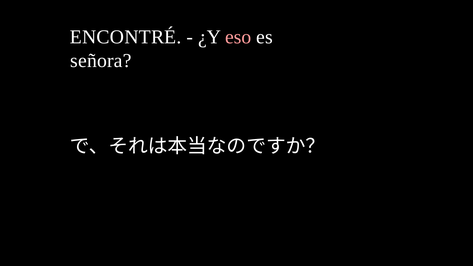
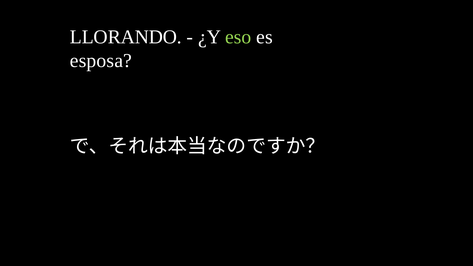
ENCONTRÉ: ENCONTRÉ -> LLORANDO
eso colour: pink -> light green
señora: señora -> esposa
